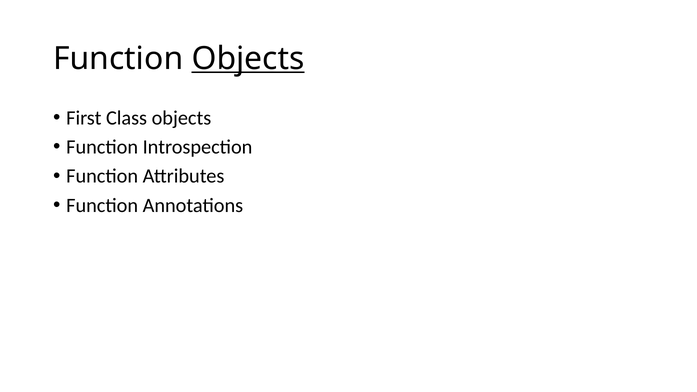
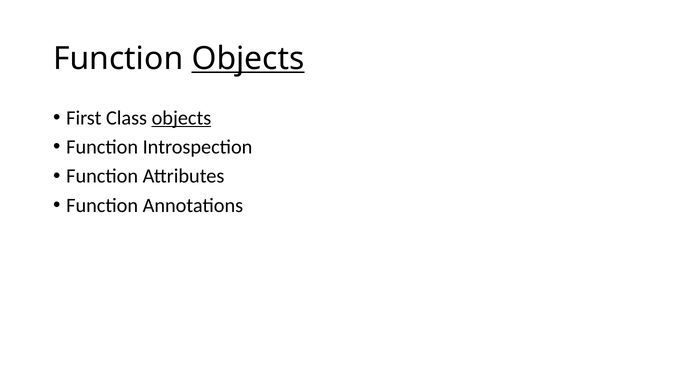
objects at (181, 118) underline: none -> present
